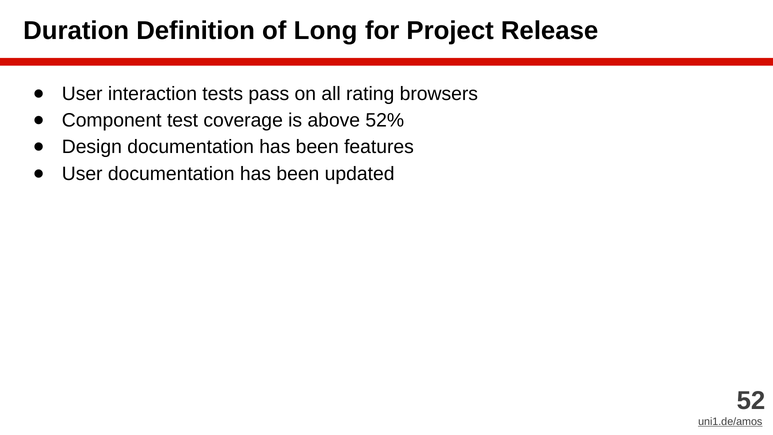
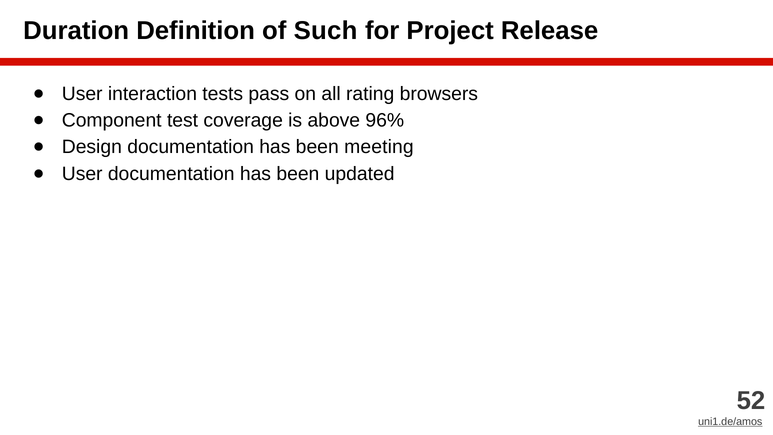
Long: Long -> Such
52%: 52% -> 96%
features: features -> meeting
